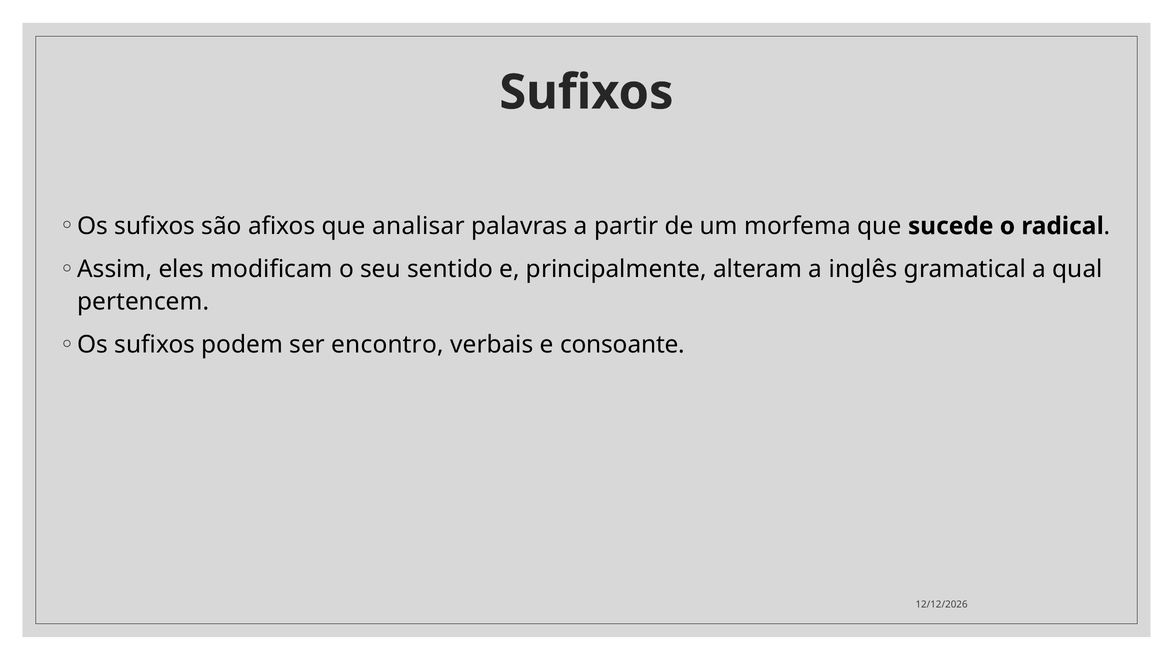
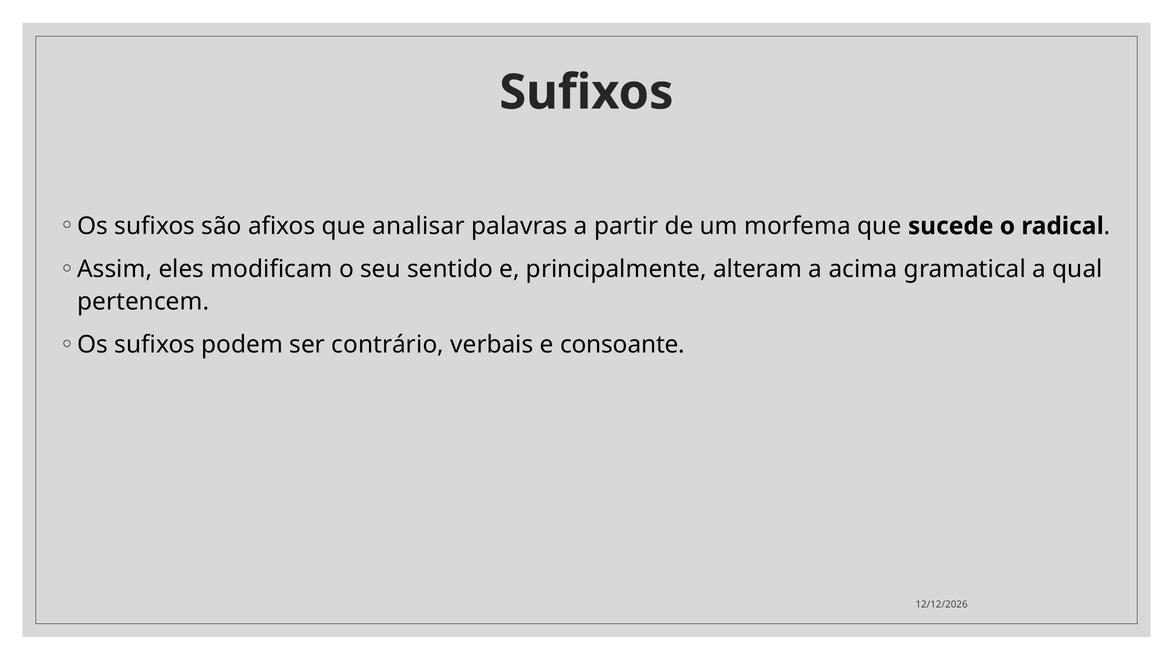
inglês: inglês -> acima
encontro: encontro -> contrário
